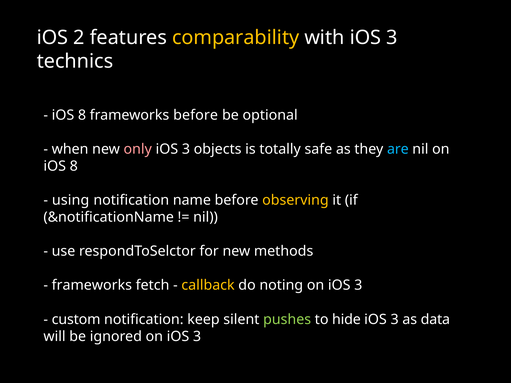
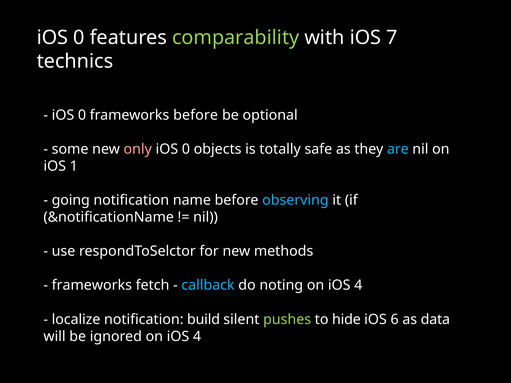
2 at (79, 38): 2 -> 0
comparability colour: yellow -> light green
with iOS 3: 3 -> 7
8 at (82, 115): 8 -> 0
when: when -> some
3 at (186, 149): 3 -> 0
8 at (74, 166): 8 -> 1
using: using -> going
observing colour: yellow -> light blue
callback colour: yellow -> light blue
noting on iOS 3: 3 -> 4
custom: custom -> localize
keep: keep -> build
3 at (395, 320): 3 -> 6
ignored on iOS 3: 3 -> 4
